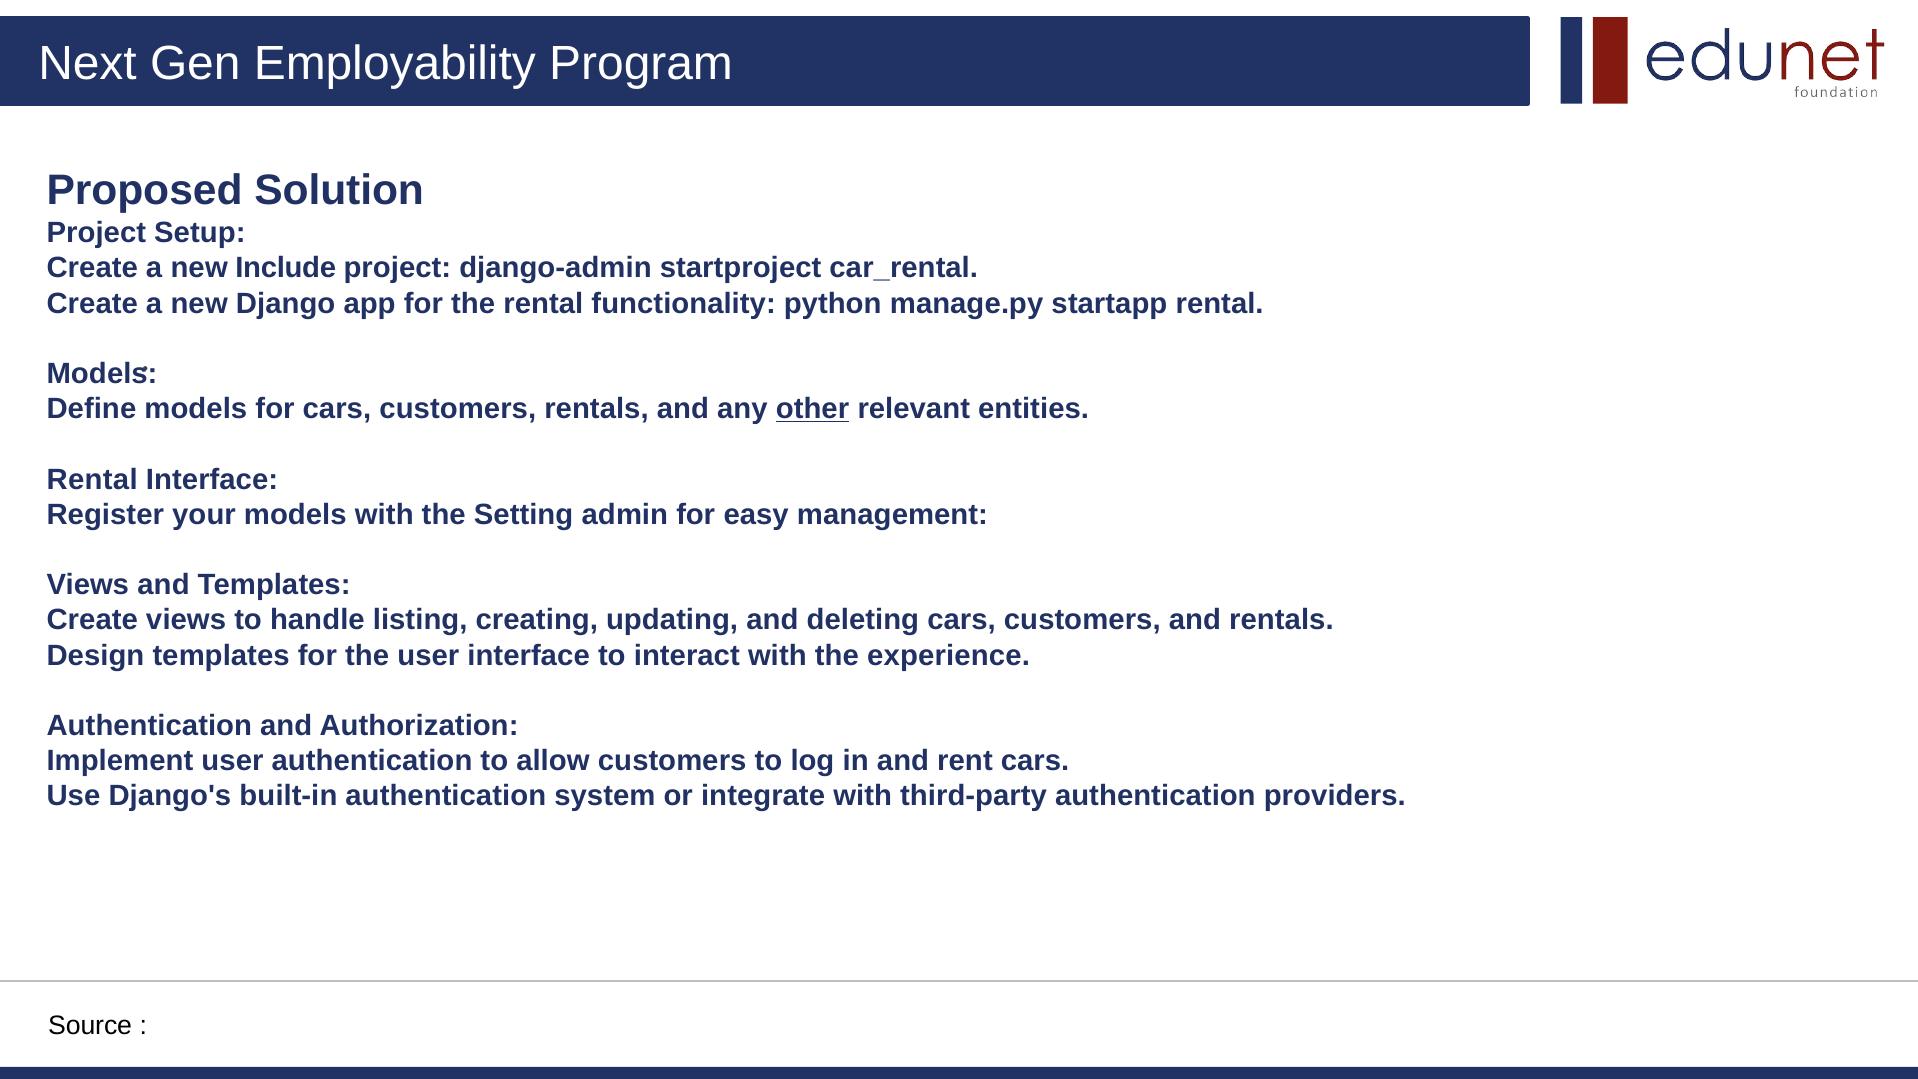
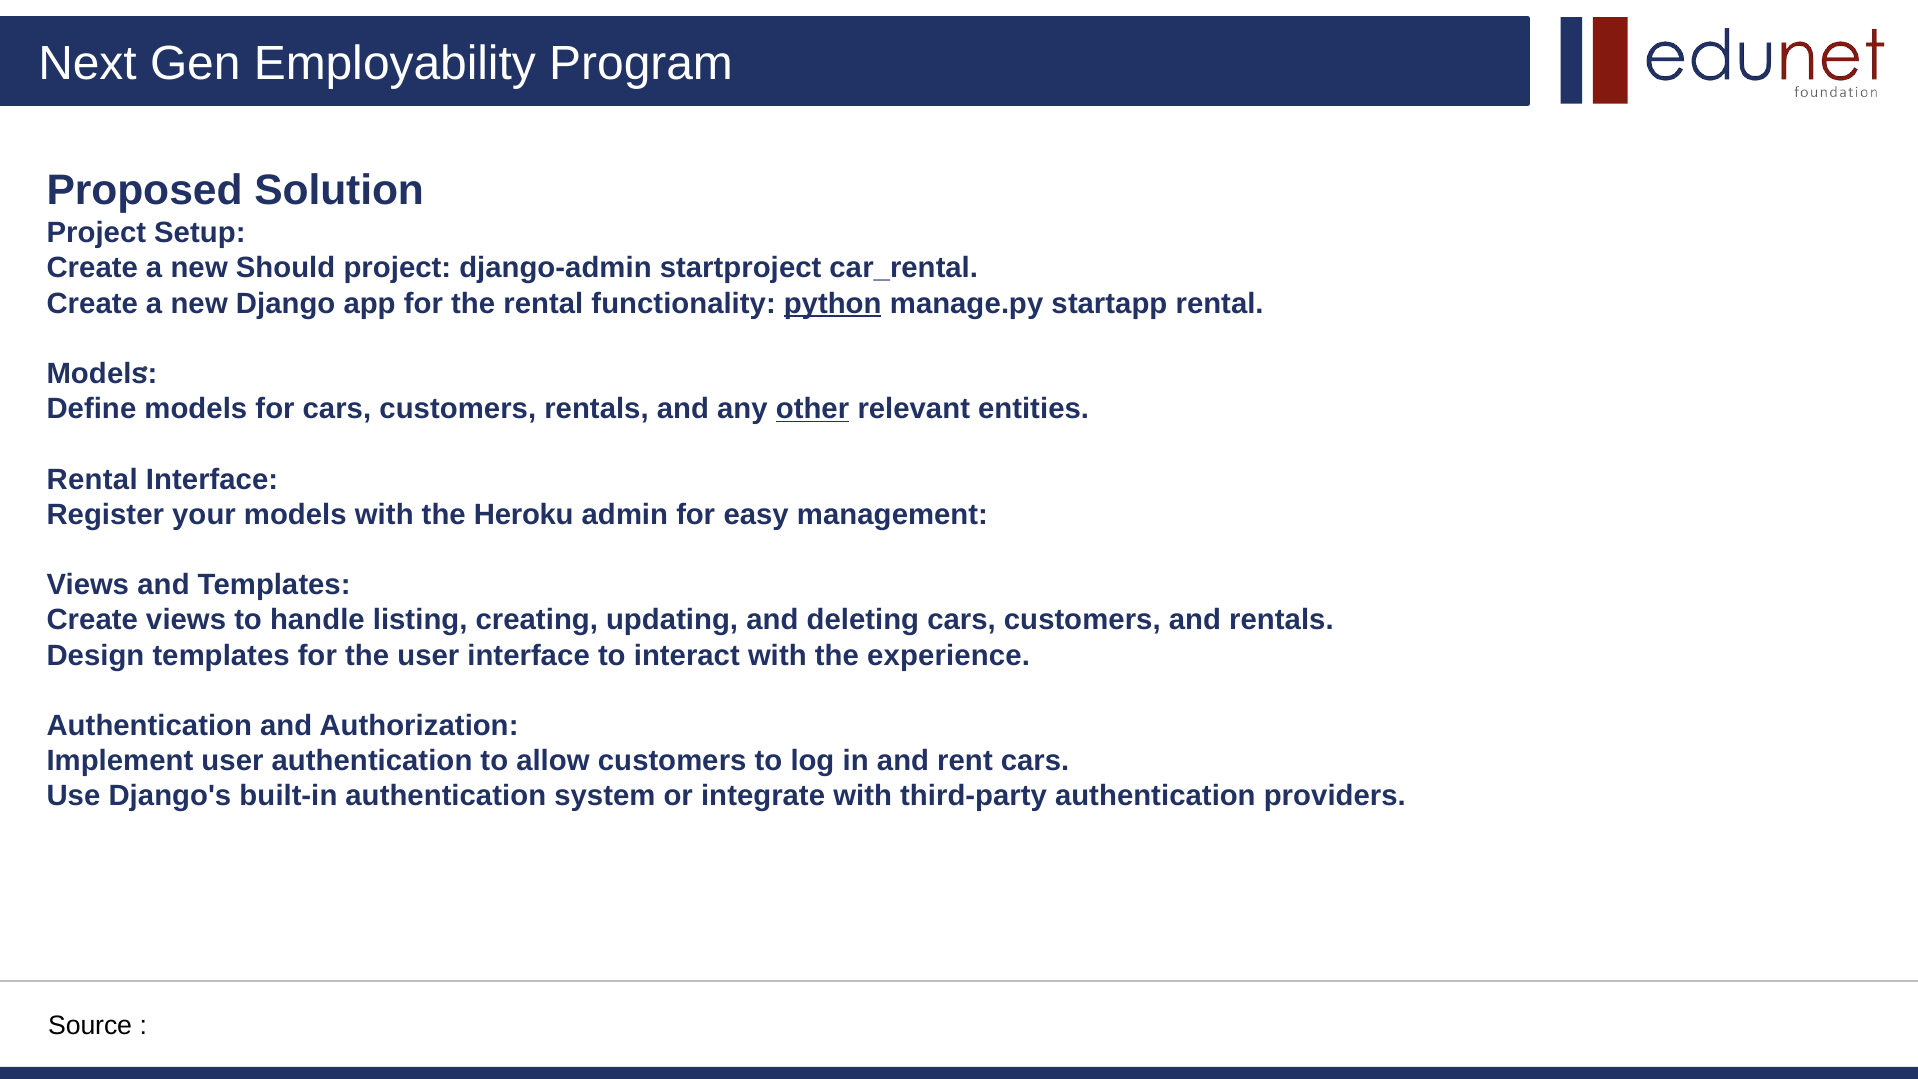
Include: Include -> Should
python underline: none -> present
Setting: Setting -> Heroku
